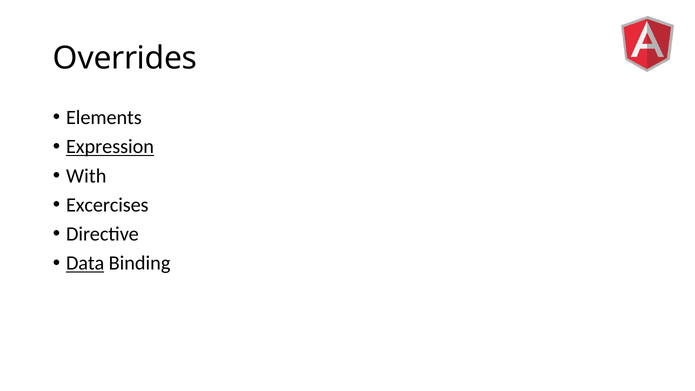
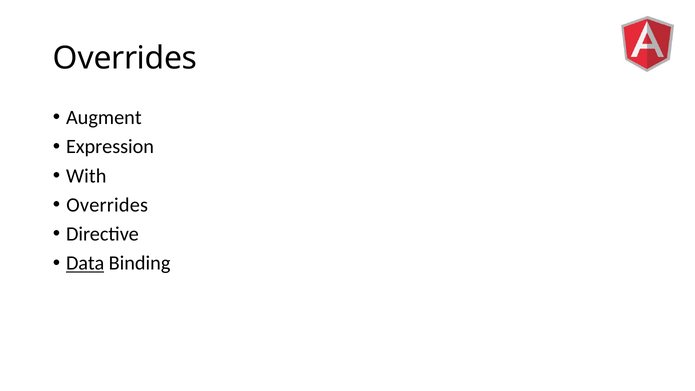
Elements: Elements -> Augment
Expression underline: present -> none
Excercises at (107, 205): Excercises -> Overrides
